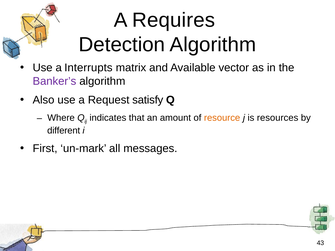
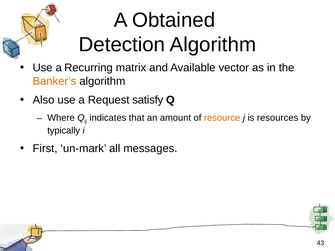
Requires: Requires -> Obtained
Interrupts: Interrupts -> Recurring
Banker’s colour: purple -> orange
different: different -> typically
